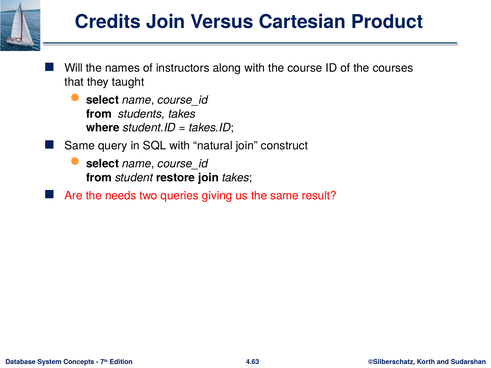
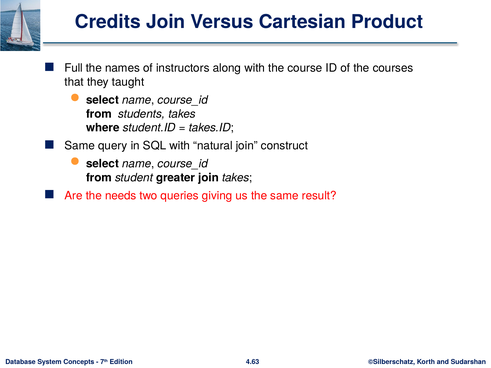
Will: Will -> Full
restore: restore -> greater
